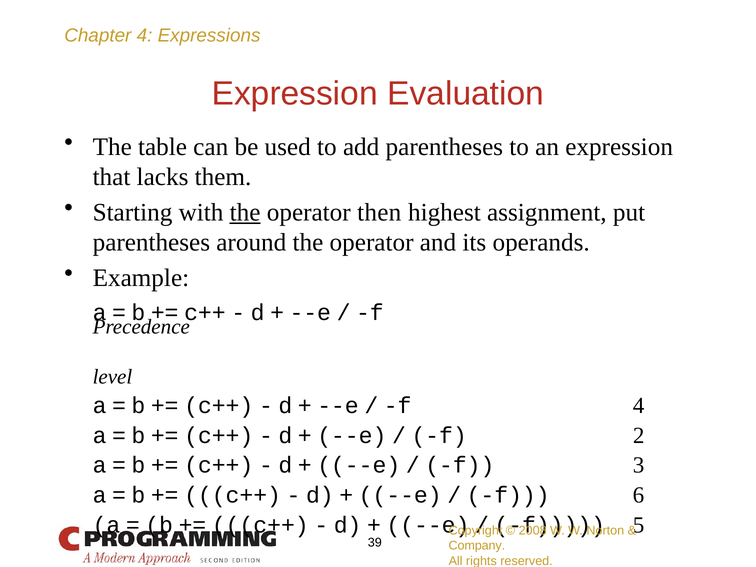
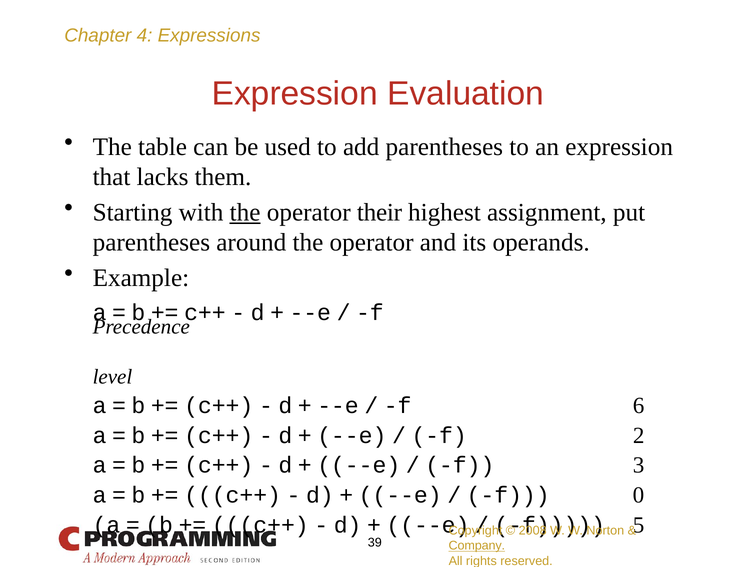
then: then -> their
f 4: 4 -> 6
6: 6 -> 0
Company underline: none -> present
